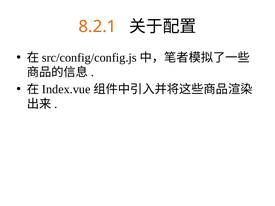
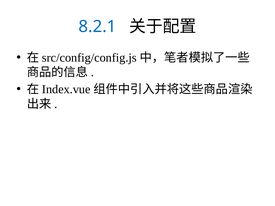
8.2.1 colour: orange -> blue
